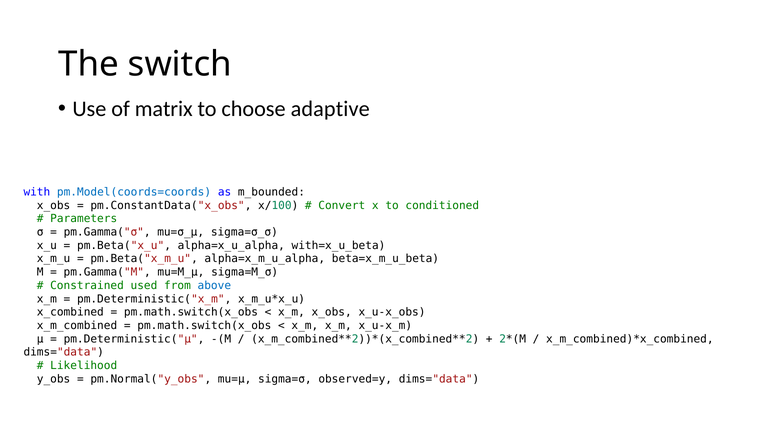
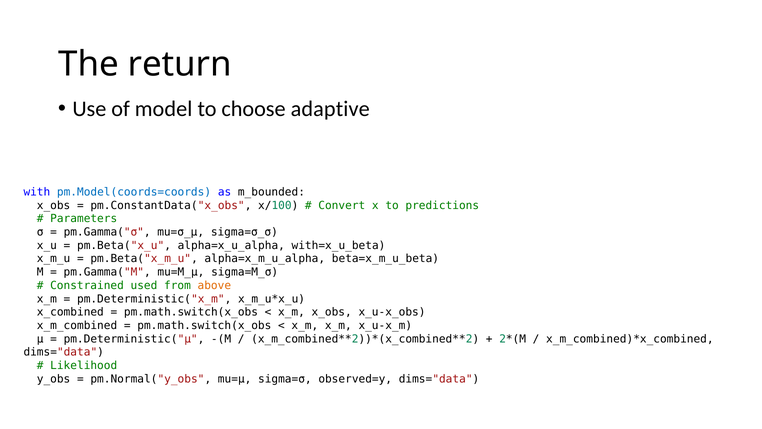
switch: switch -> return
matrix: matrix -> model
conditioned: conditioned -> predictions
above colour: blue -> orange
